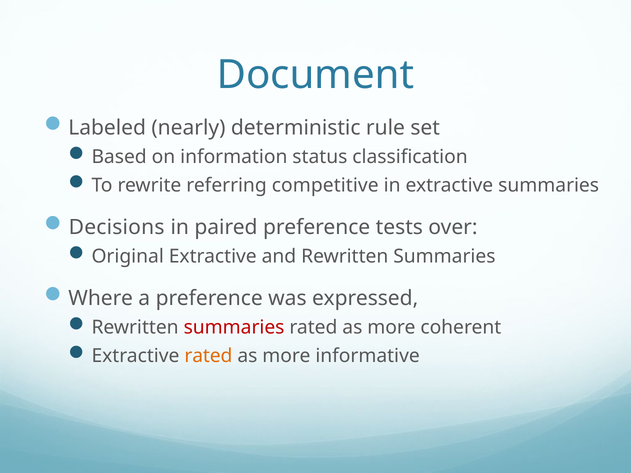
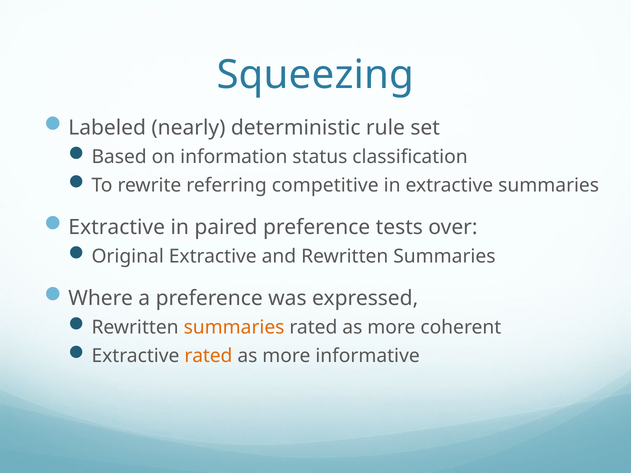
Document: Document -> Squeezing
Decisions at (117, 227): Decisions -> Extractive
summaries at (234, 328) colour: red -> orange
